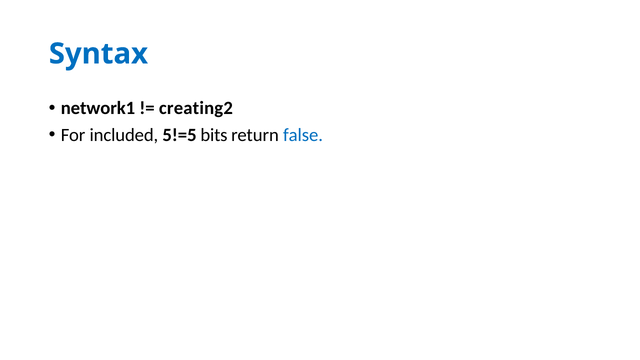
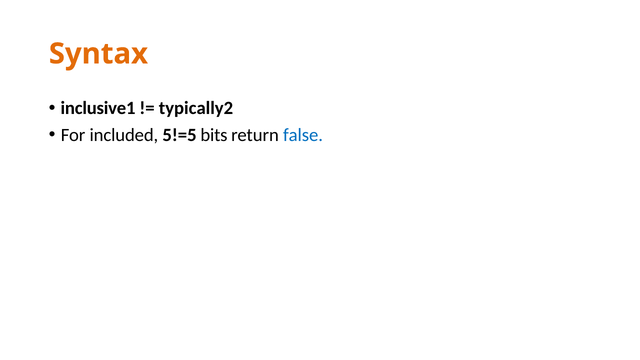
Syntax colour: blue -> orange
network1: network1 -> inclusive1
creating2: creating2 -> typically2
